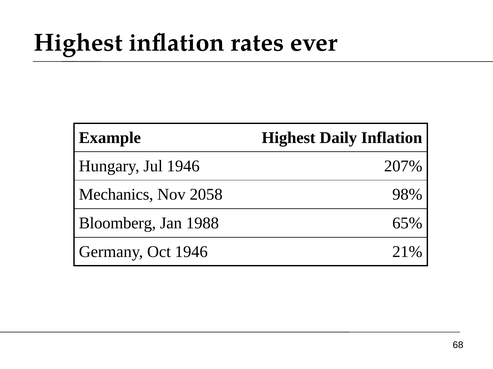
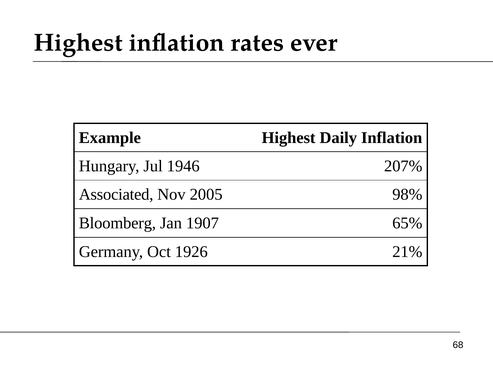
Mechanics: Mechanics -> Associated
2058: 2058 -> 2005
1988: 1988 -> 1907
Oct 1946: 1946 -> 1926
